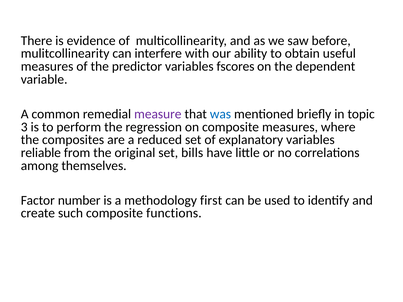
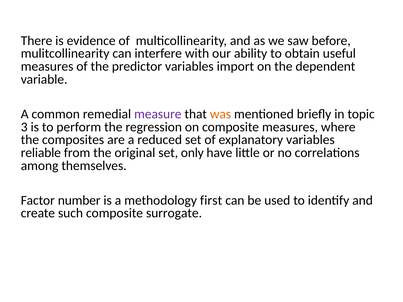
fscores: fscores -> import
was colour: blue -> orange
bills: bills -> only
functions: functions -> surrogate
